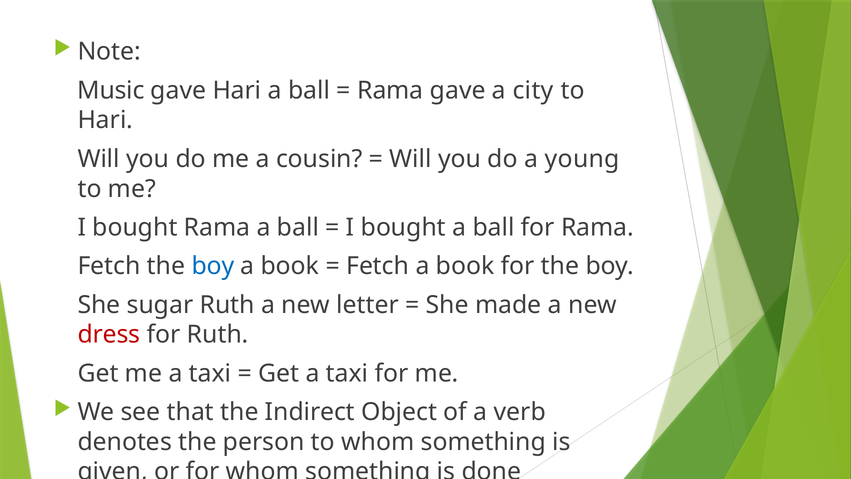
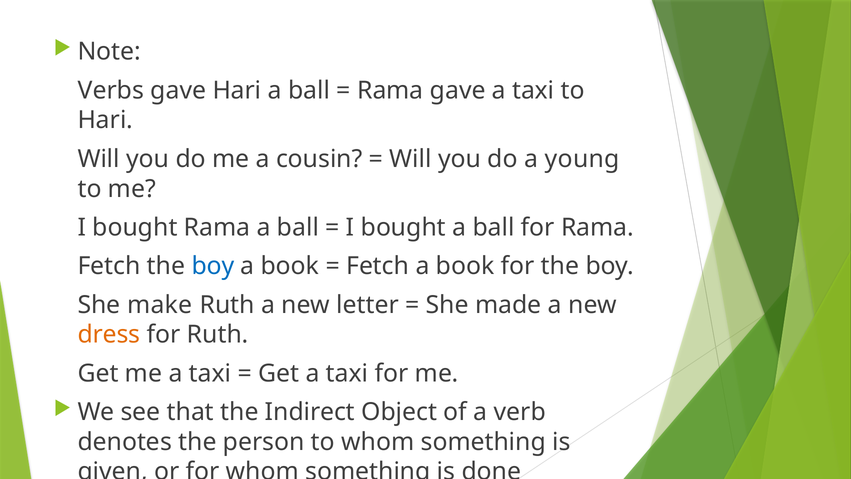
Music: Music -> Verbs
gave a city: city -> taxi
sugar: sugar -> make
dress colour: red -> orange
